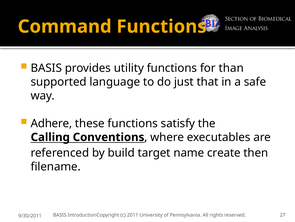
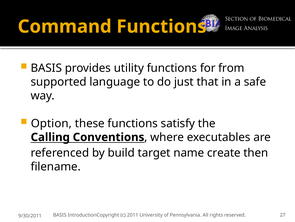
than: than -> from
Adhere: Adhere -> Option
